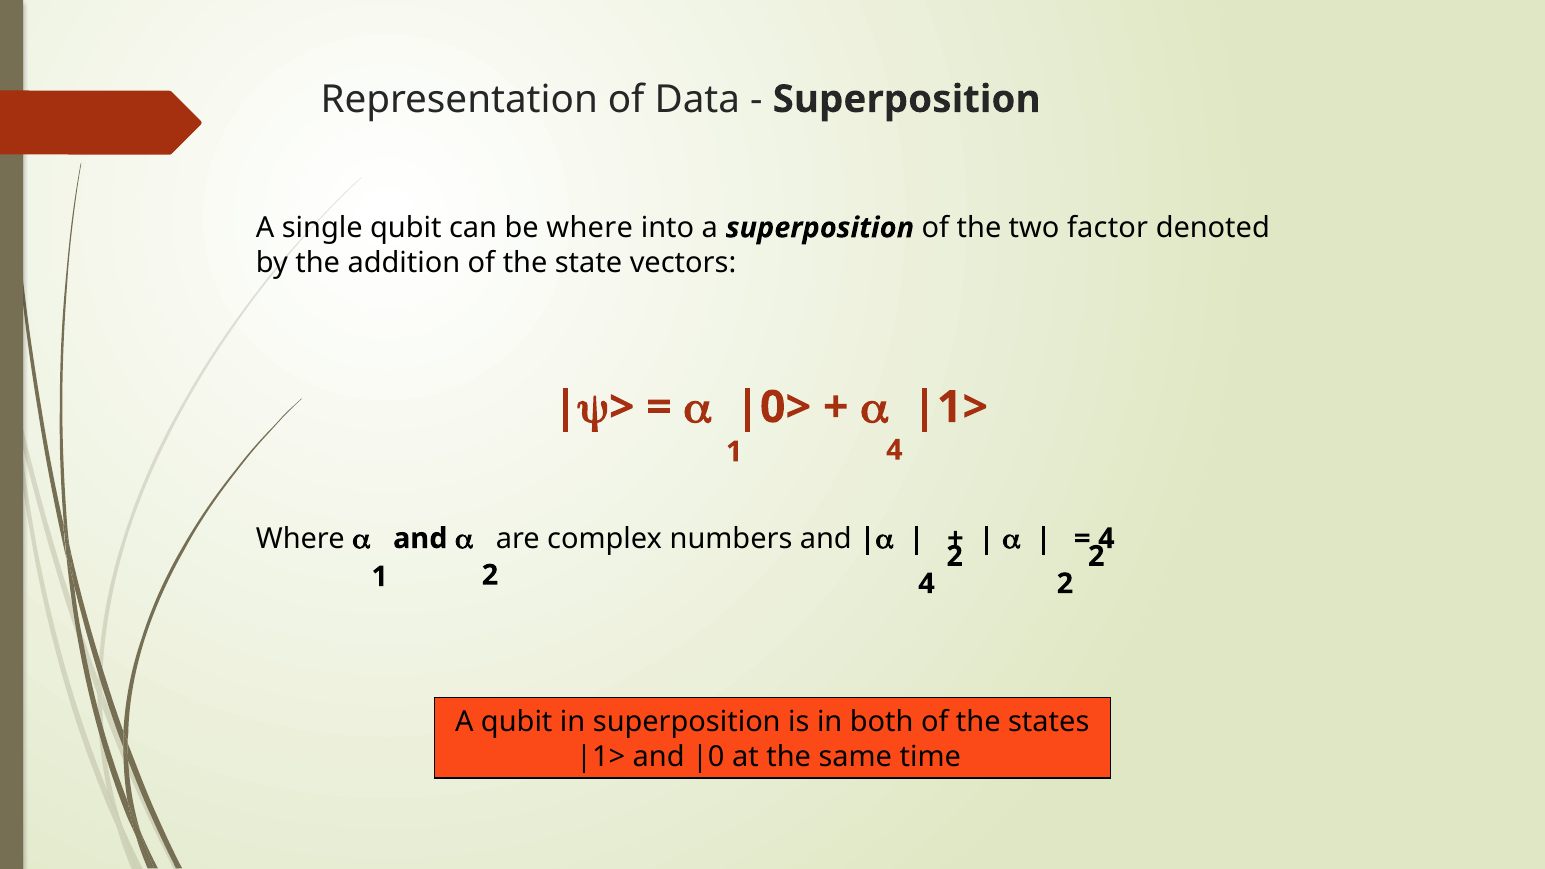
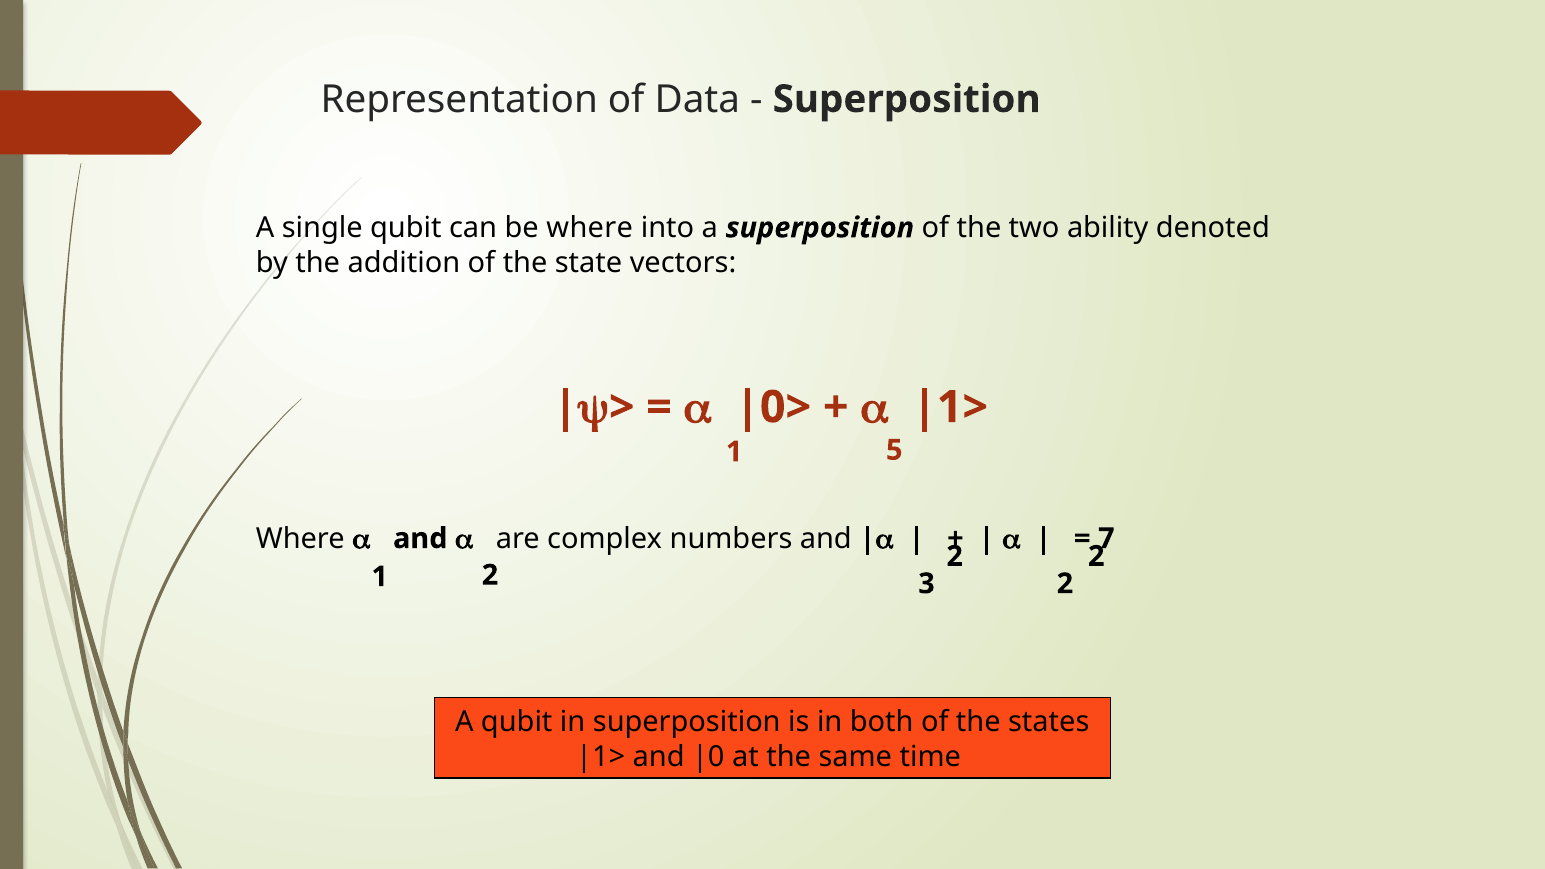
factor: factor -> ability
1 4: 4 -> 5
4 at (1106, 539): 4 -> 7
2 4: 4 -> 3
